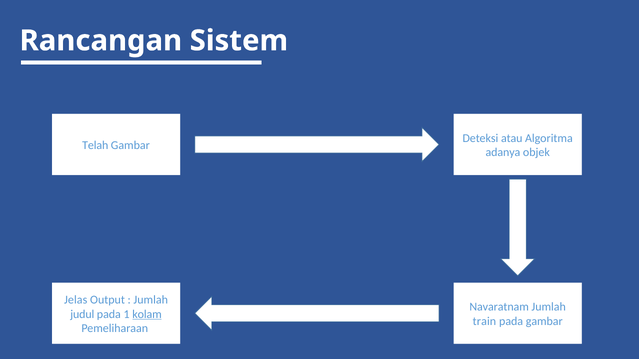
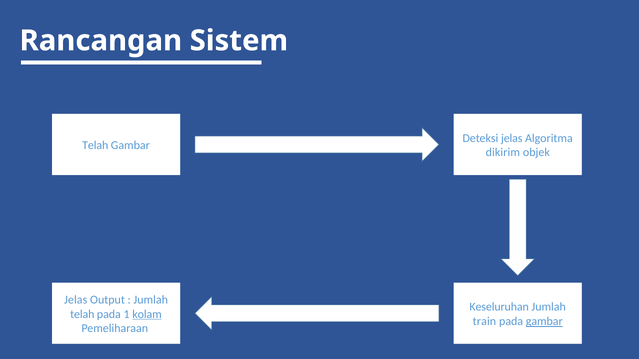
Deteksi atau: atau -> jelas
adanya: adanya -> dikirim
Navaratnam: Navaratnam -> Keseluruhan
judul at (82, 314): judul -> telah
gambar at (544, 322) underline: none -> present
